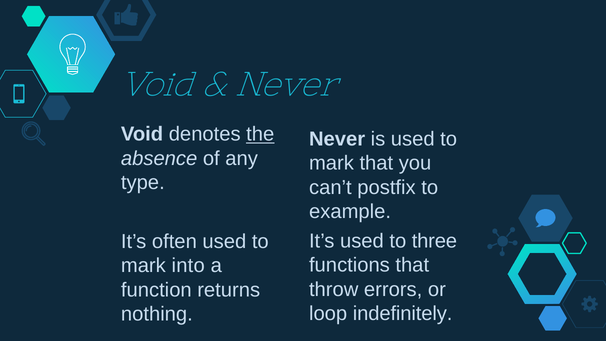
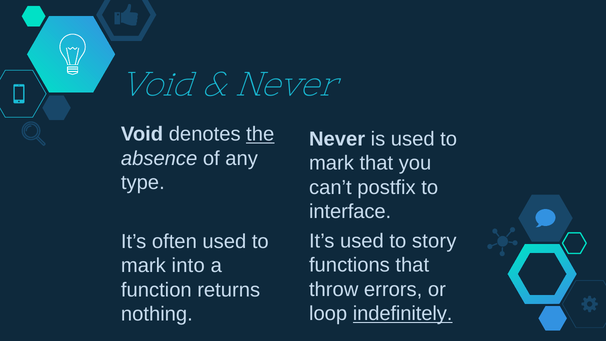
example: example -> interface
three: three -> story
indefinitely underline: none -> present
